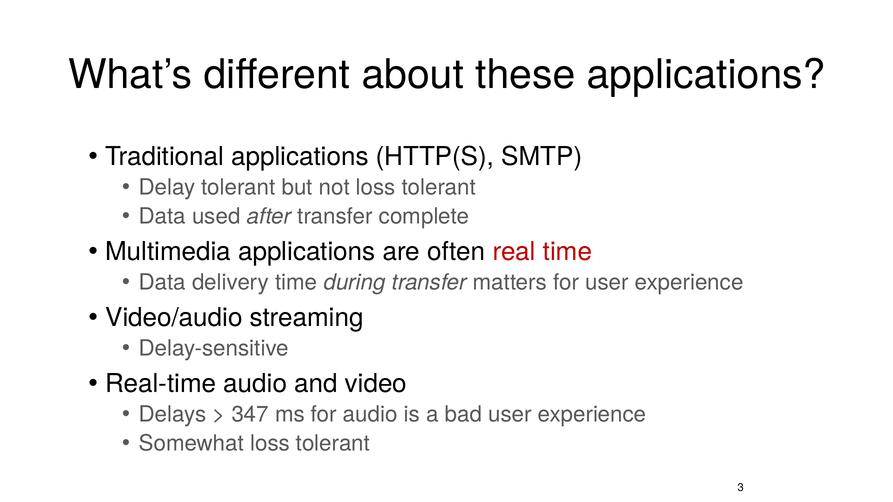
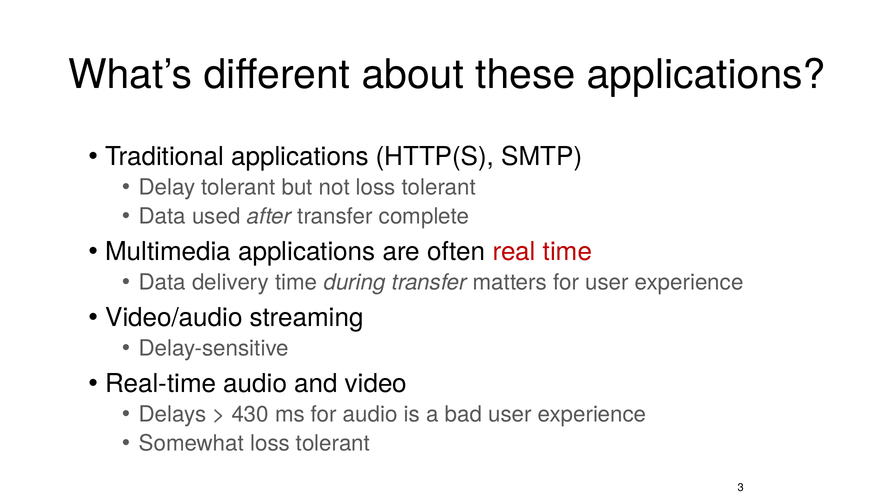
347: 347 -> 430
